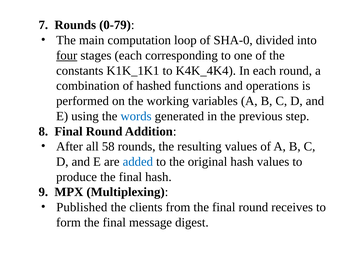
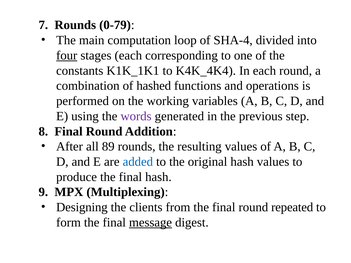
SHA-0: SHA-0 -> SHA-4
words colour: blue -> purple
58: 58 -> 89
Published: Published -> Designing
receives: receives -> repeated
message underline: none -> present
